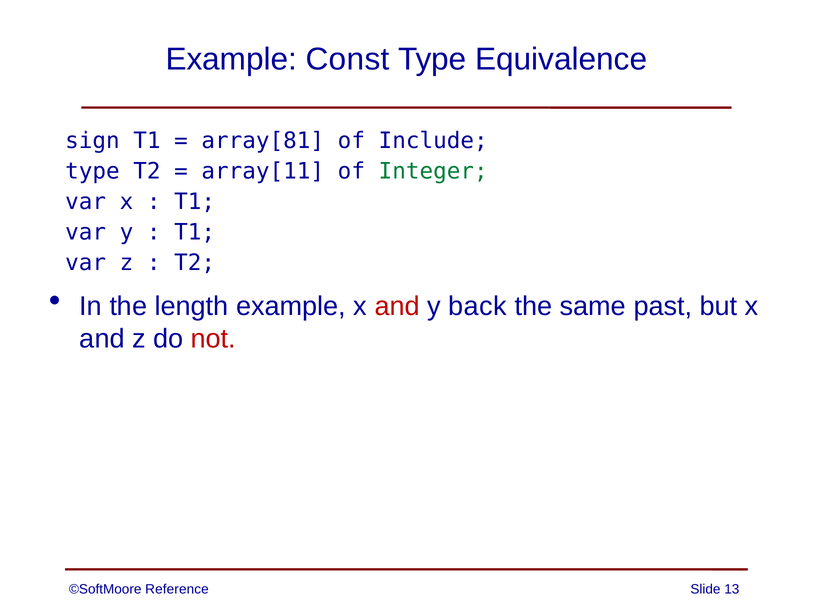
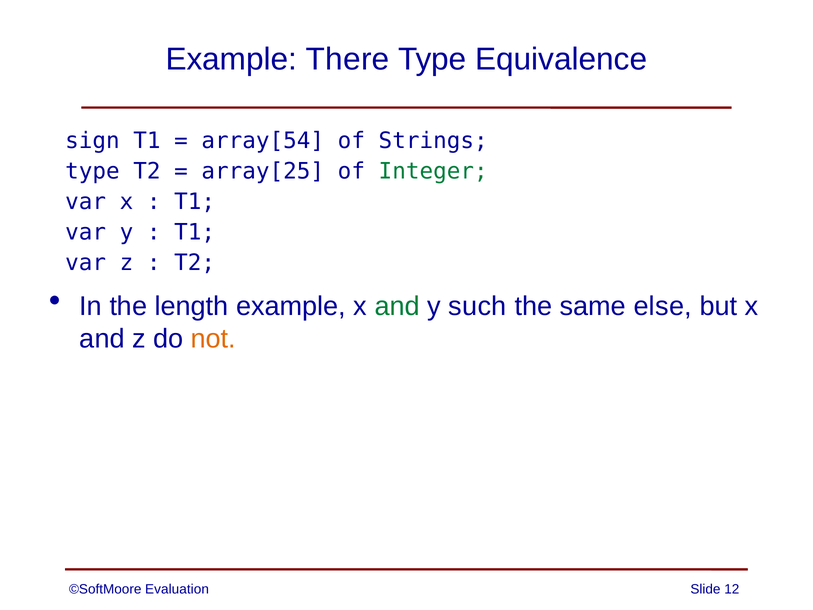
Const: Const -> There
array[81: array[81 -> array[54
Include: Include -> Strings
array[11: array[11 -> array[25
and at (397, 306) colour: red -> green
back: back -> such
past: past -> else
not colour: red -> orange
Reference: Reference -> Evaluation
13: 13 -> 12
